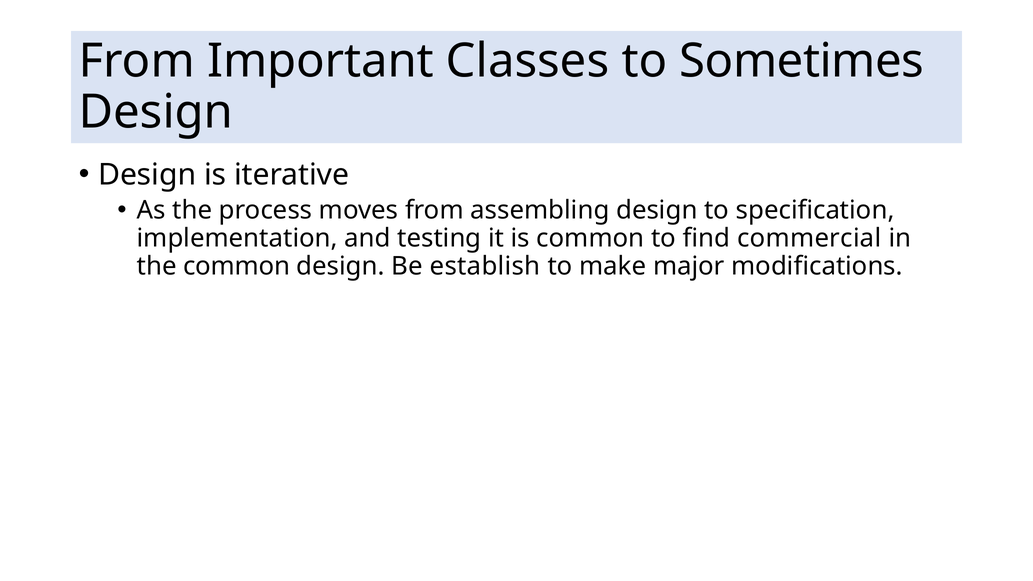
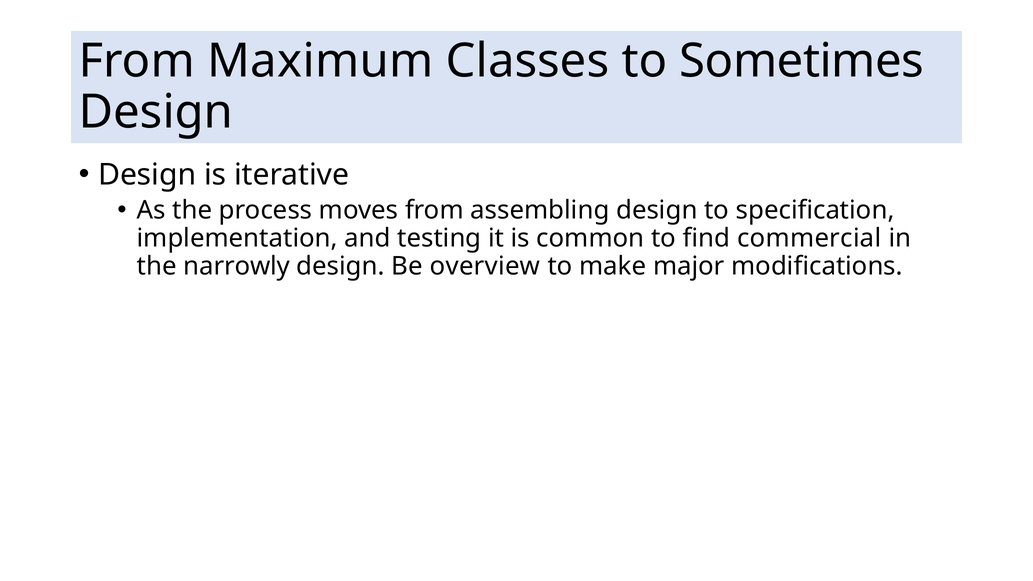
Important: Important -> Maximum
the common: common -> narrowly
establish: establish -> overview
